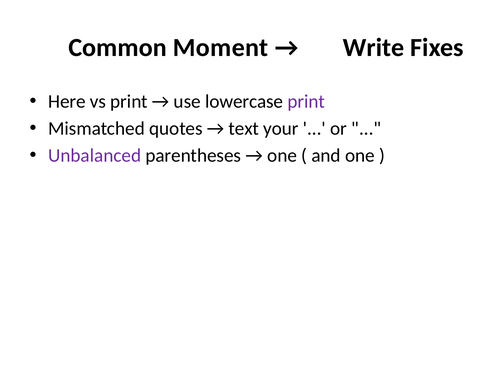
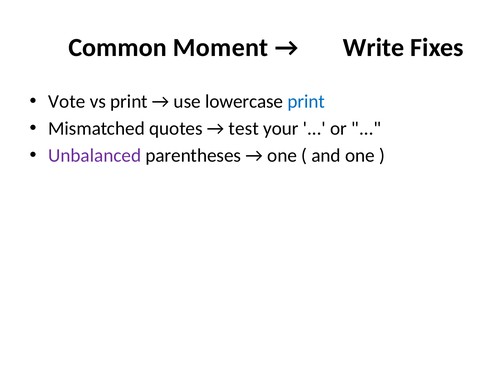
Here: Here -> Vote
print at (306, 102) colour: purple -> blue
text: text -> test
